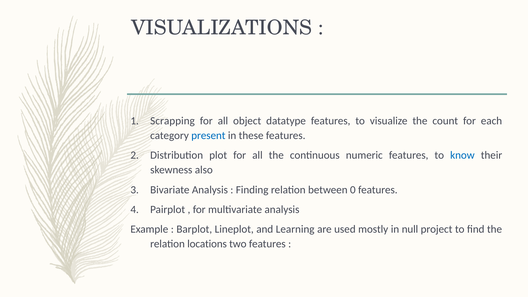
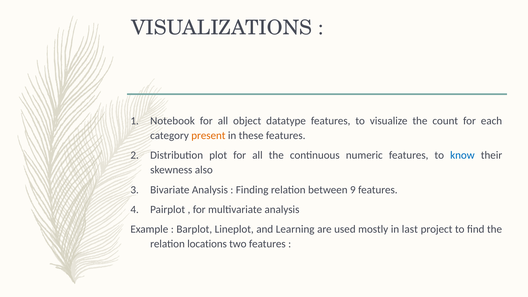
Scrapping: Scrapping -> Notebook
present colour: blue -> orange
0: 0 -> 9
null: null -> last
